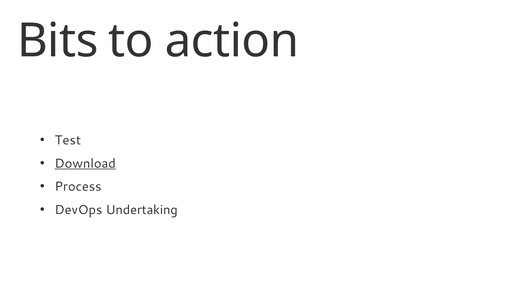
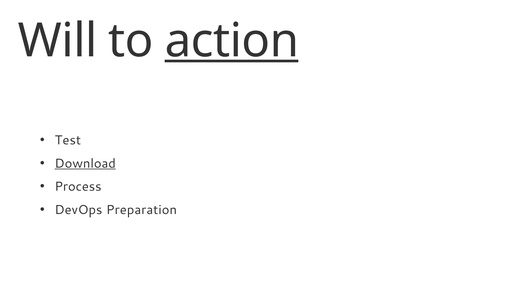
Bits: Bits -> Will
action underline: none -> present
Undertaking: Undertaking -> Preparation
